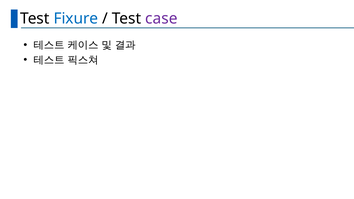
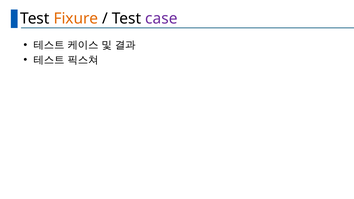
Fixure colour: blue -> orange
